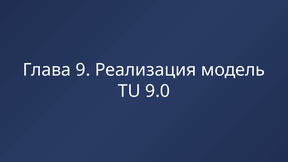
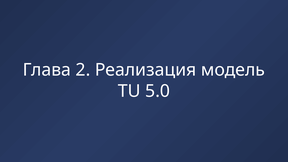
9: 9 -> 2
9.0: 9.0 -> 5.0
